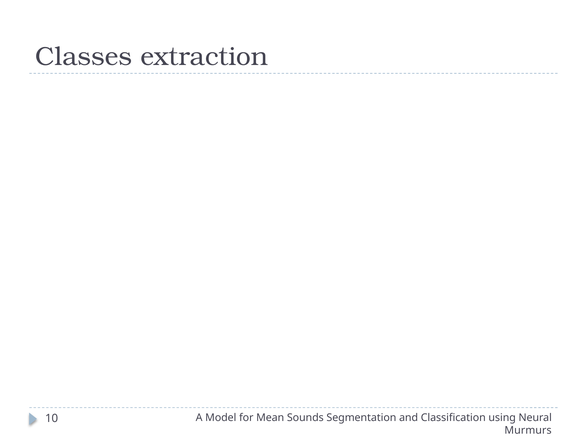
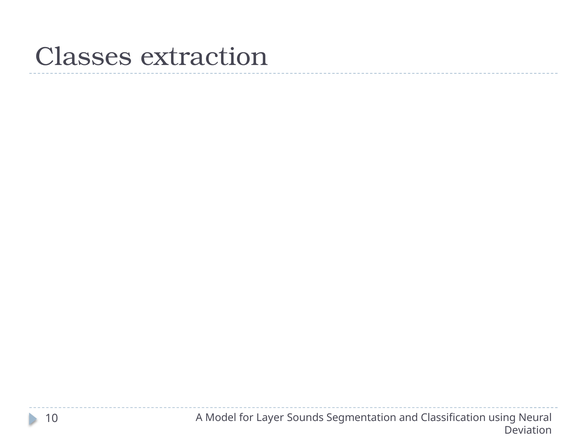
Mean: Mean -> Layer
Murmurs: Murmurs -> Deviation
